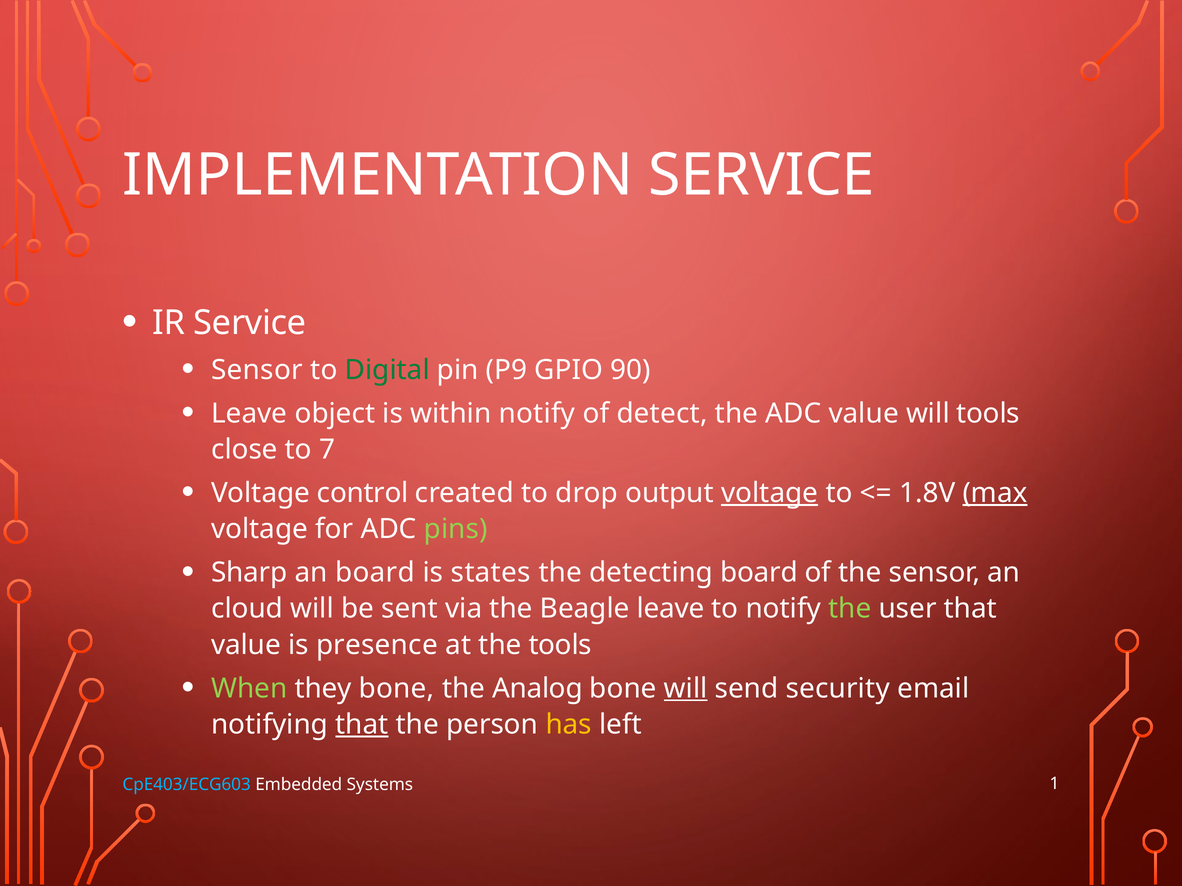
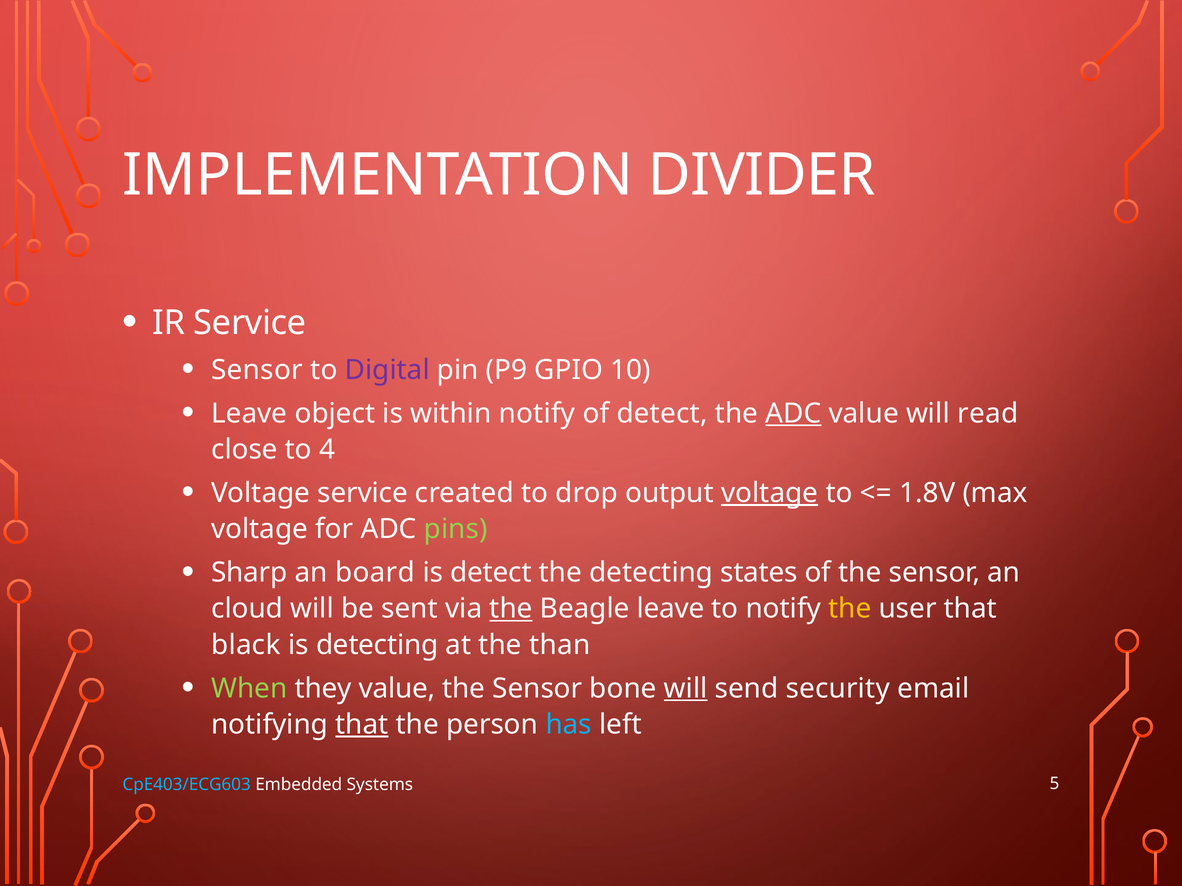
IMPLEMENTATION SERVICE: SERVICE -> DIVIDER
Digital colour: green -> purple
90: 90 -> 10
ADC at (793, 414) underline: none -> present
will tools: tools -> read
7: 7 -> 4
Voltage control: control -> service
max underline: present -> none
is states: states -> detect
detecting board: board -> states
the at (511, 609) underline: none -> present
the at (850, 609) colour: light green -> yellow
value at (246, 645): value -> black
is presence: presence -> detecting
the tools: tools -> than
they bone: bone -> value
Analog at (537, 689): Analog -> Sensor
has colour: yellow -> light blue
1: 1 -> 5
